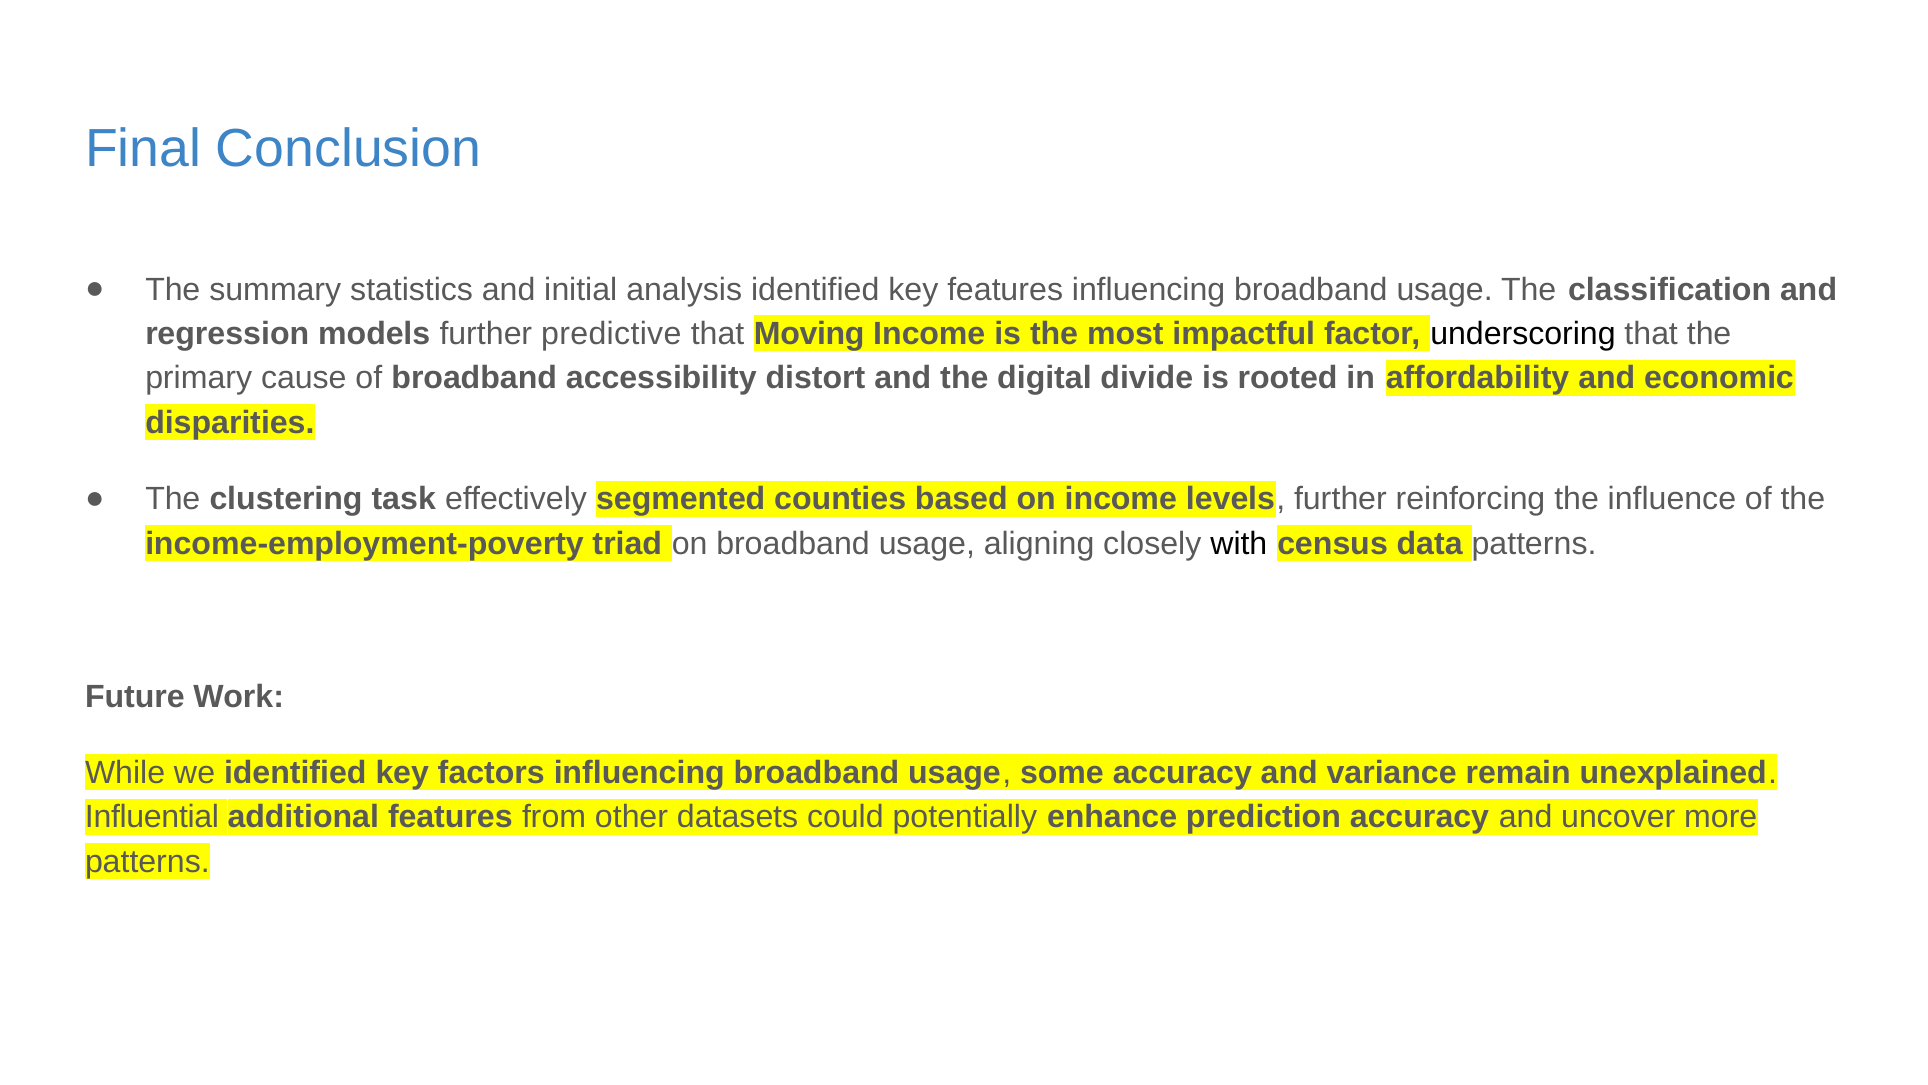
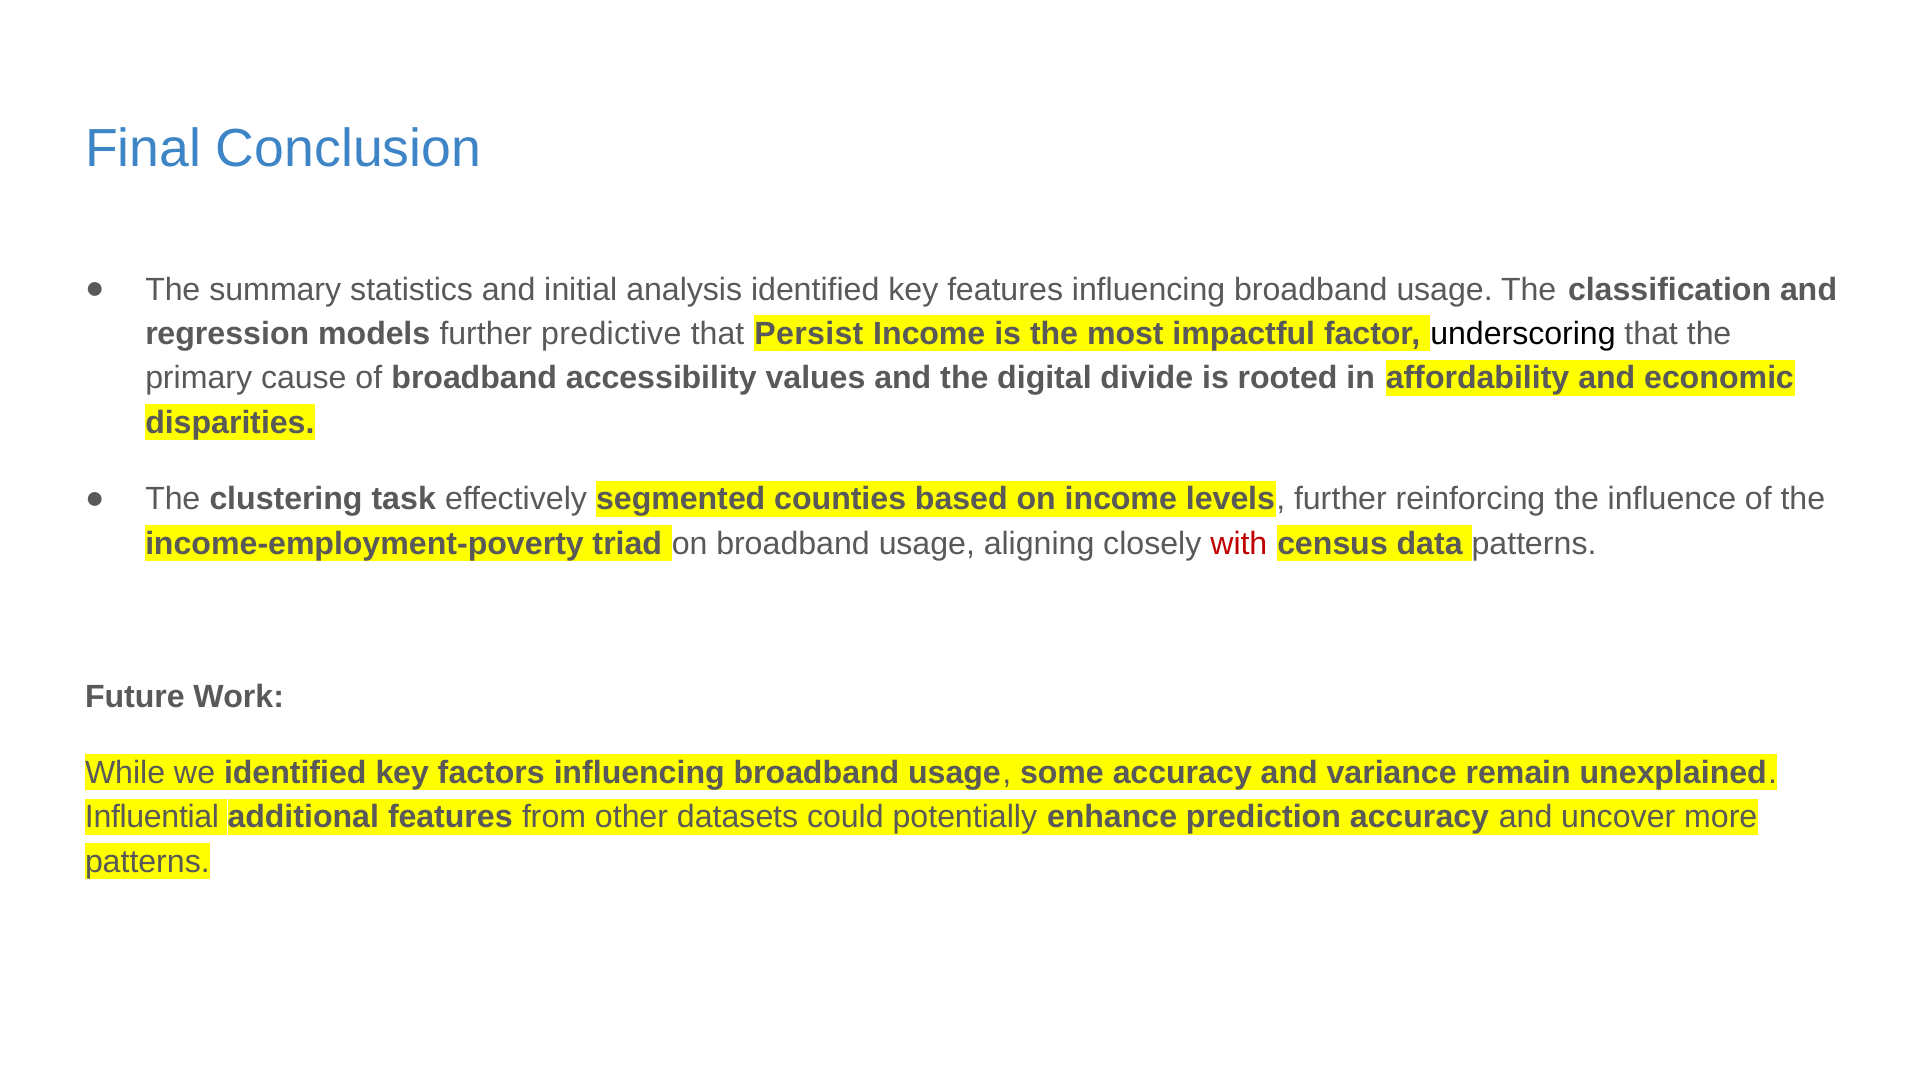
Moving: Moving -> Persist
distort: distort -> values
with colour: black -> red
